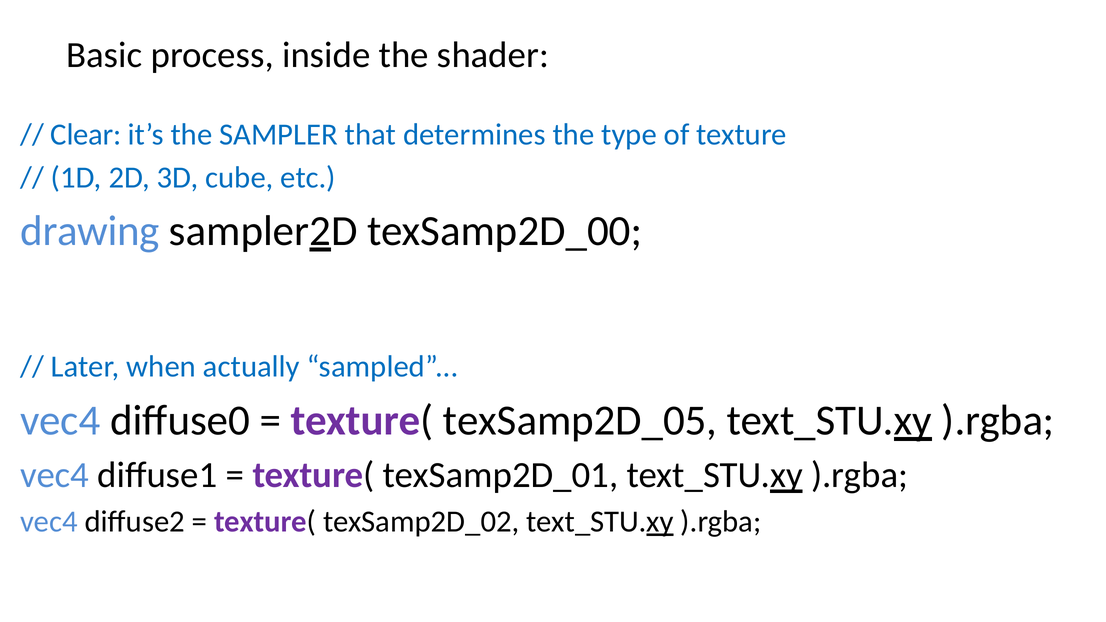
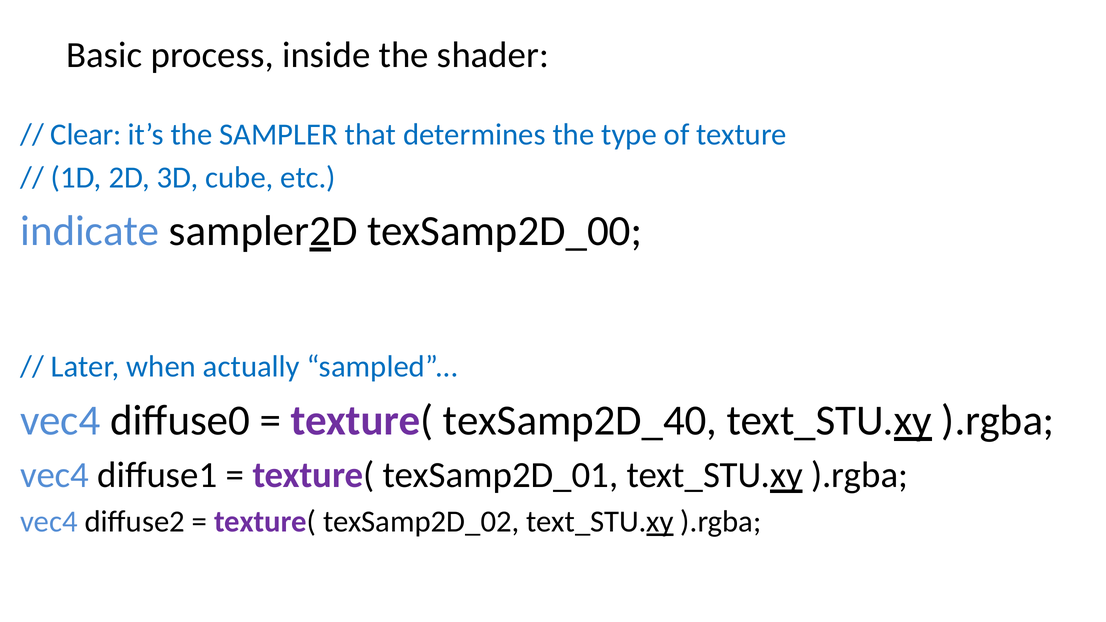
drawing: drawing -> indicate
texSamp2D_05: texSamp2D_05 -> texSamp2D_40
